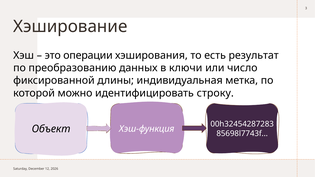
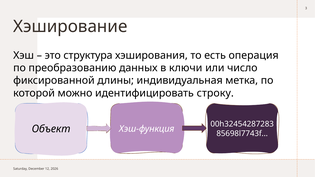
операции: операции -> структура
результат: результат -> операция
